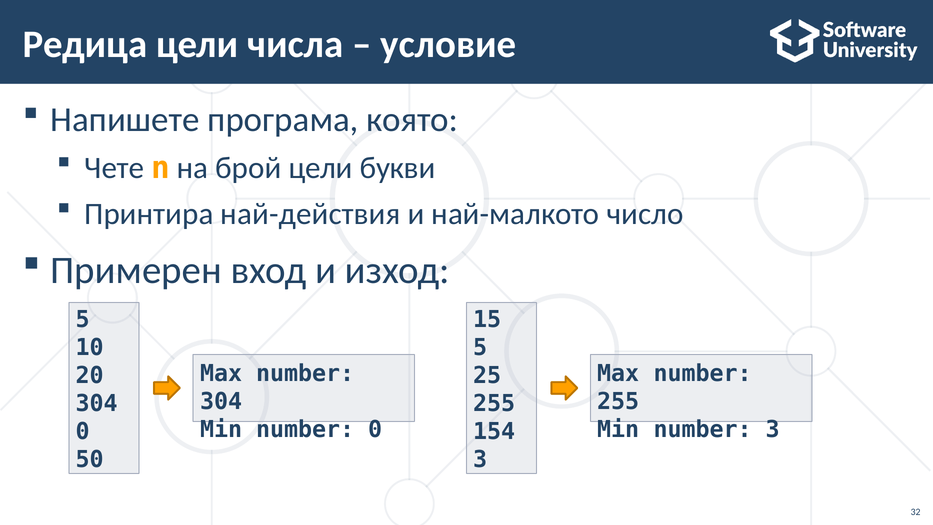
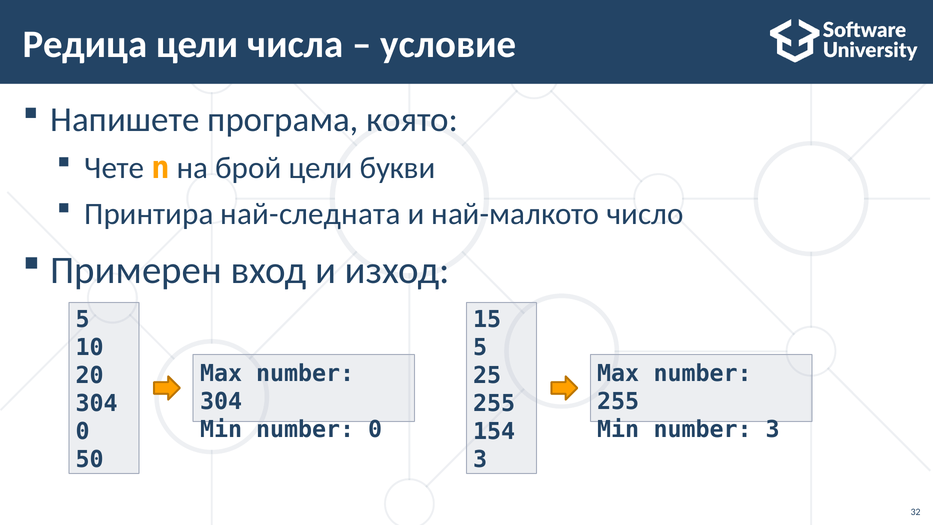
най-действия: най-действия -> най-следната
